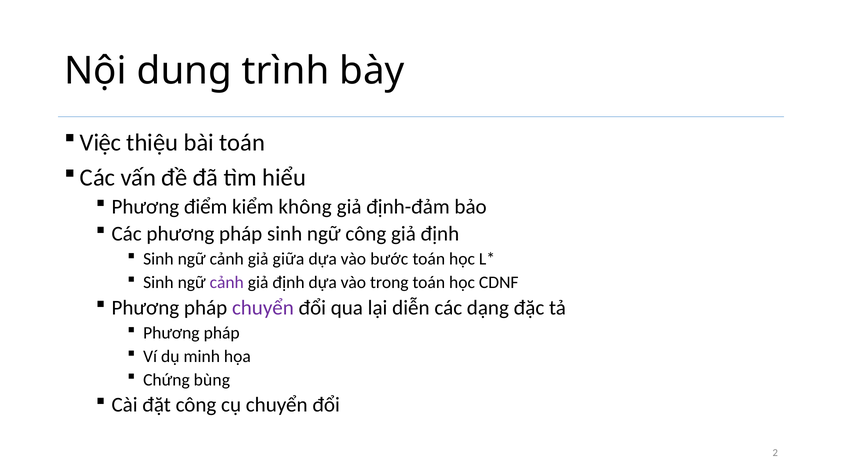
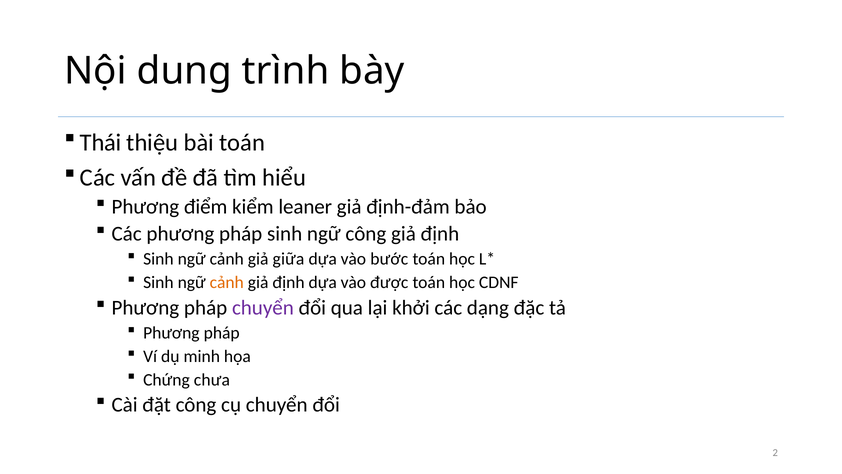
Việc: Việc -> Thái
không: không -> leaner
cảnh at (227, 282) colour: purple -> orange
trong: trong -> được
diễn: diễn -> khởi
bùng: bùng -> chưa
